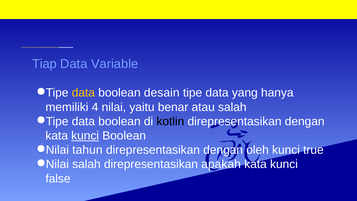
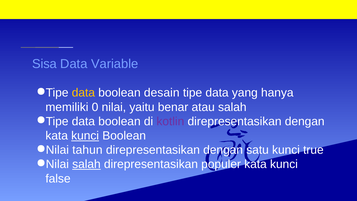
Tiap: Tiap -> Sisa
4: 4 -> 0
kotlin colour: black -> purple
oleh: oleh -> satu
salah at (86, 164) underline: none -> present
apakah: apakah -> populer
